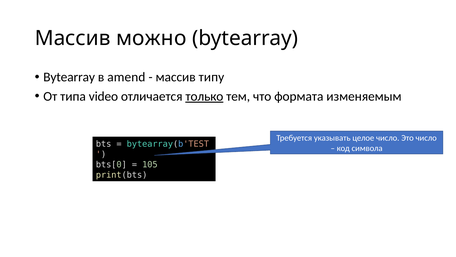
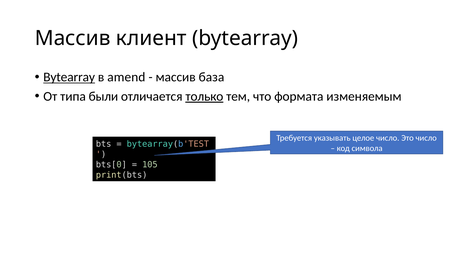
можно: можно -> клиент
Bytearray at (69, 77) underline: none -> present
типу: типу -> база
video: video -> были
